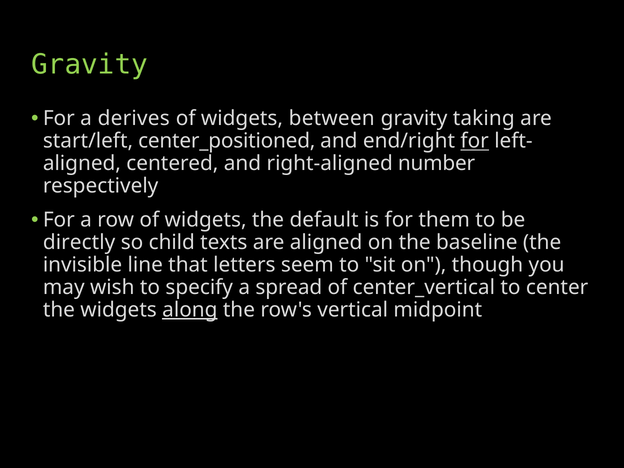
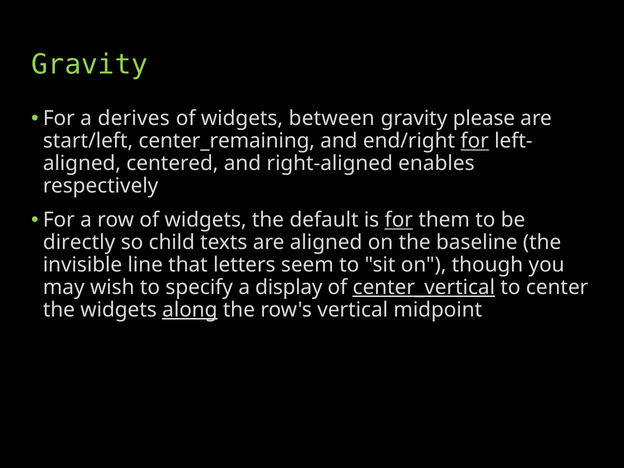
taking: taking -> please
center_positioned: center_positioned -> center_remaining
number: number -> enables
for at (399, 220) underline: none -> present
spread: spread -> display
center_vertical underline: none -> present
